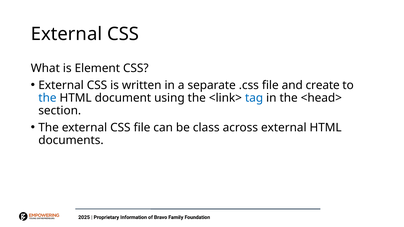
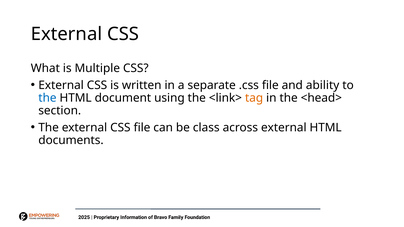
Element: Element -> Multiple
create: create -> ability
tag colour: blue -> orange
